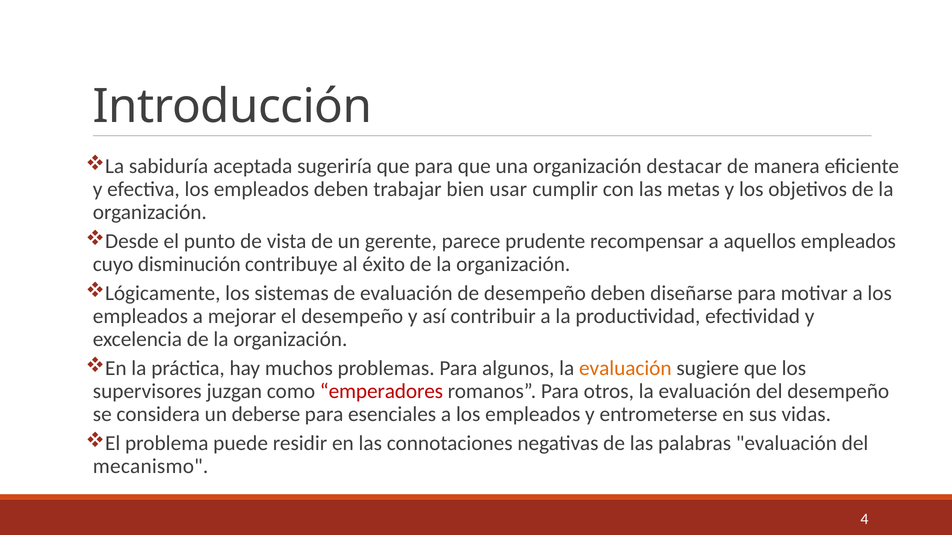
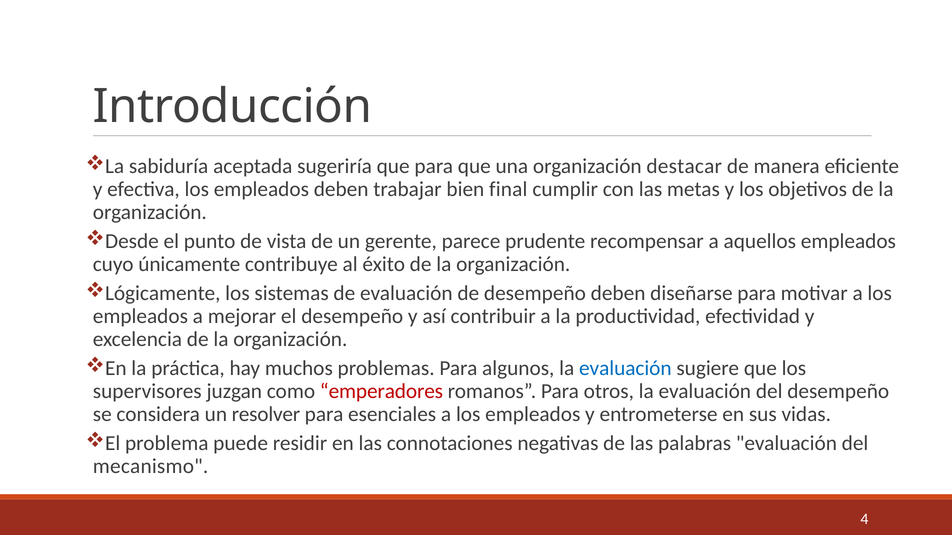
usar: usar -> final
disminución: disminución -> únicamente
evaluación at (625, 369) colour: orange -> blue
deberse: deberse -> resolver
